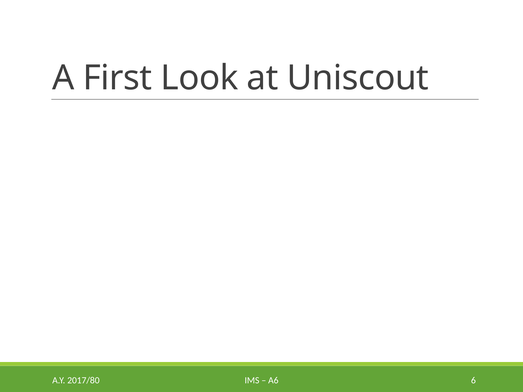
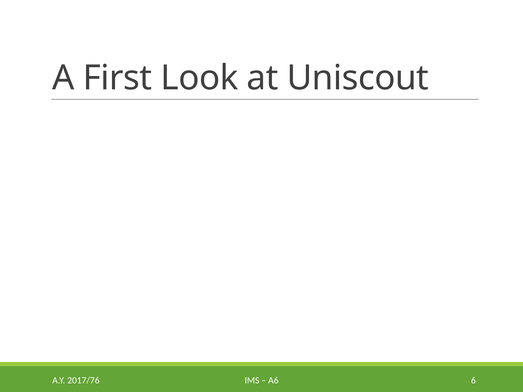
2017/80: 2017/80 -> 2017/76
